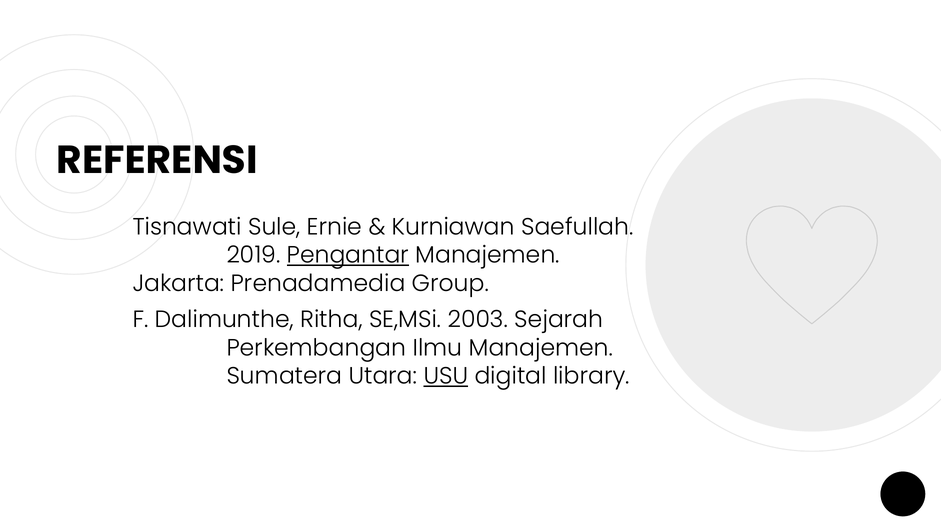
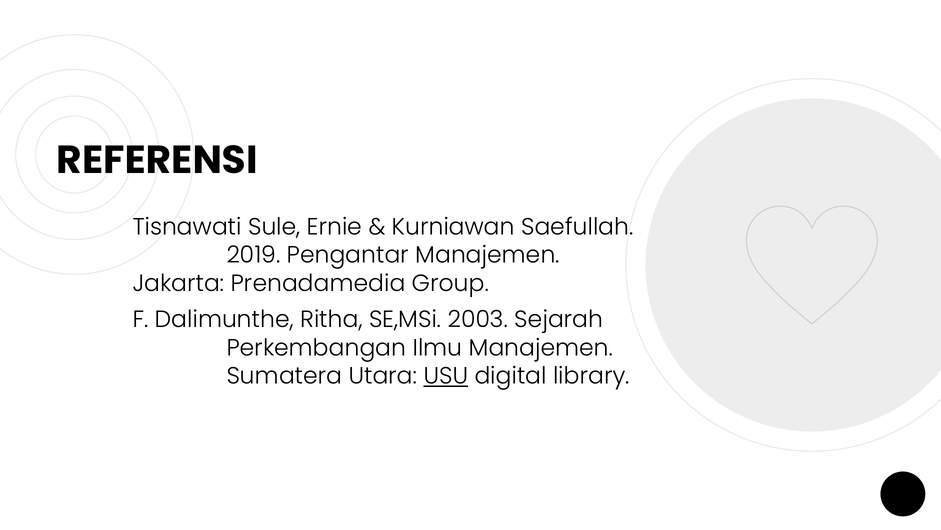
Pengantar underline: present -> none
